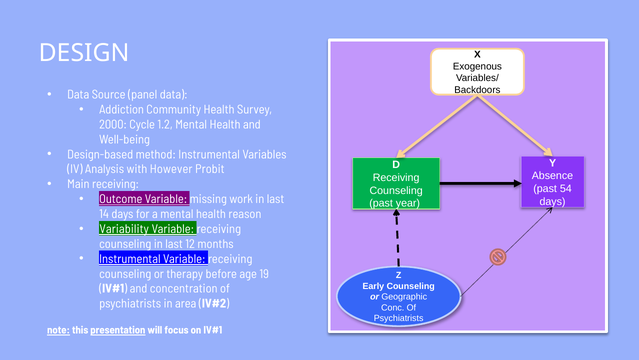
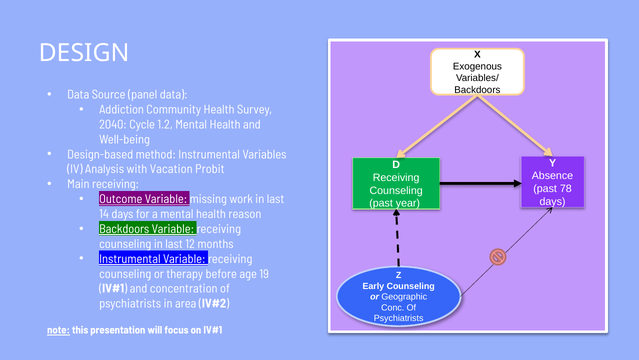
2000: 2000 -> 2040
However: However -> Vacation
54: 54 -> 78
Variability at (124, 229): Variability -> Backdoors
presentation underline: present -> none
